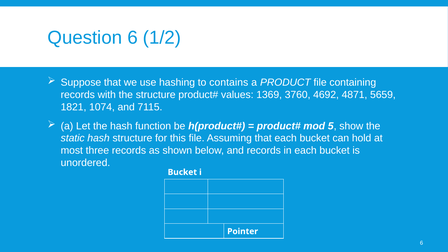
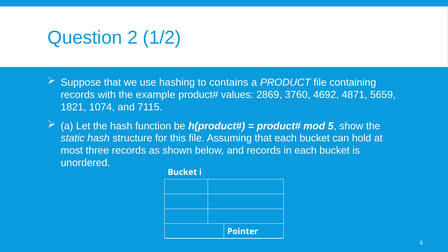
Question 6: 6 -> 2
the structure: structure -> example
1369: 1369 -> 2869
